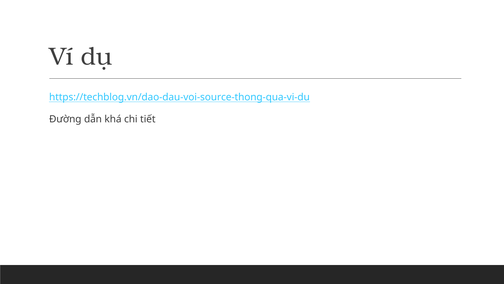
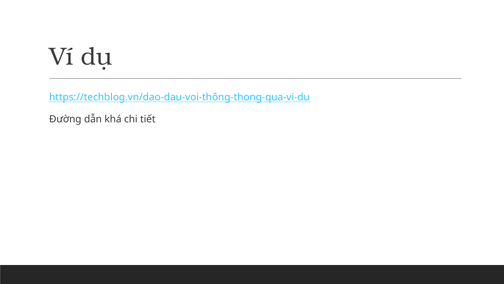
https://techblog.vn/dao-dau-voi-source-thong-qua-vi-du: https://techblog.vn/dao-dau-voi-source-thong-qua-vi-du -> https://techblog.vn/dao-dau-voi-thông-thong-qua-vi-du
